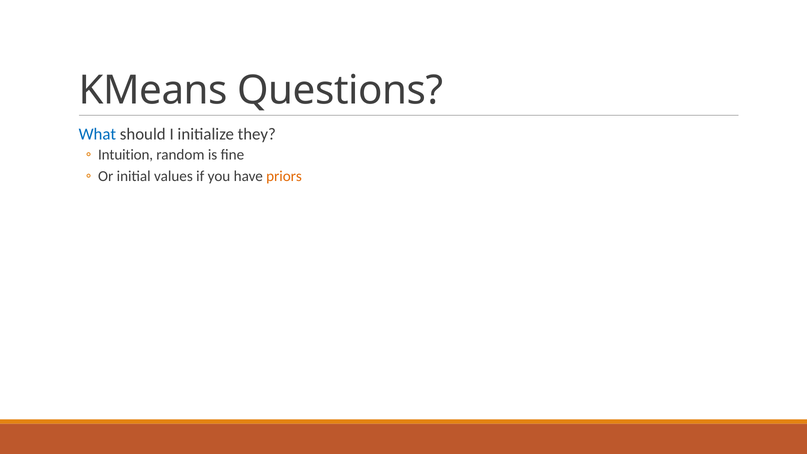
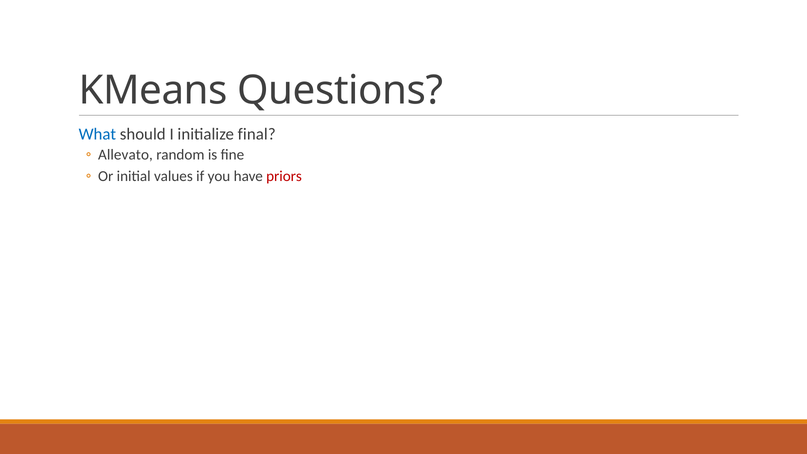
they: they -> final
Intuition: Intuition -> Allevato
priors colour: orange -> red
